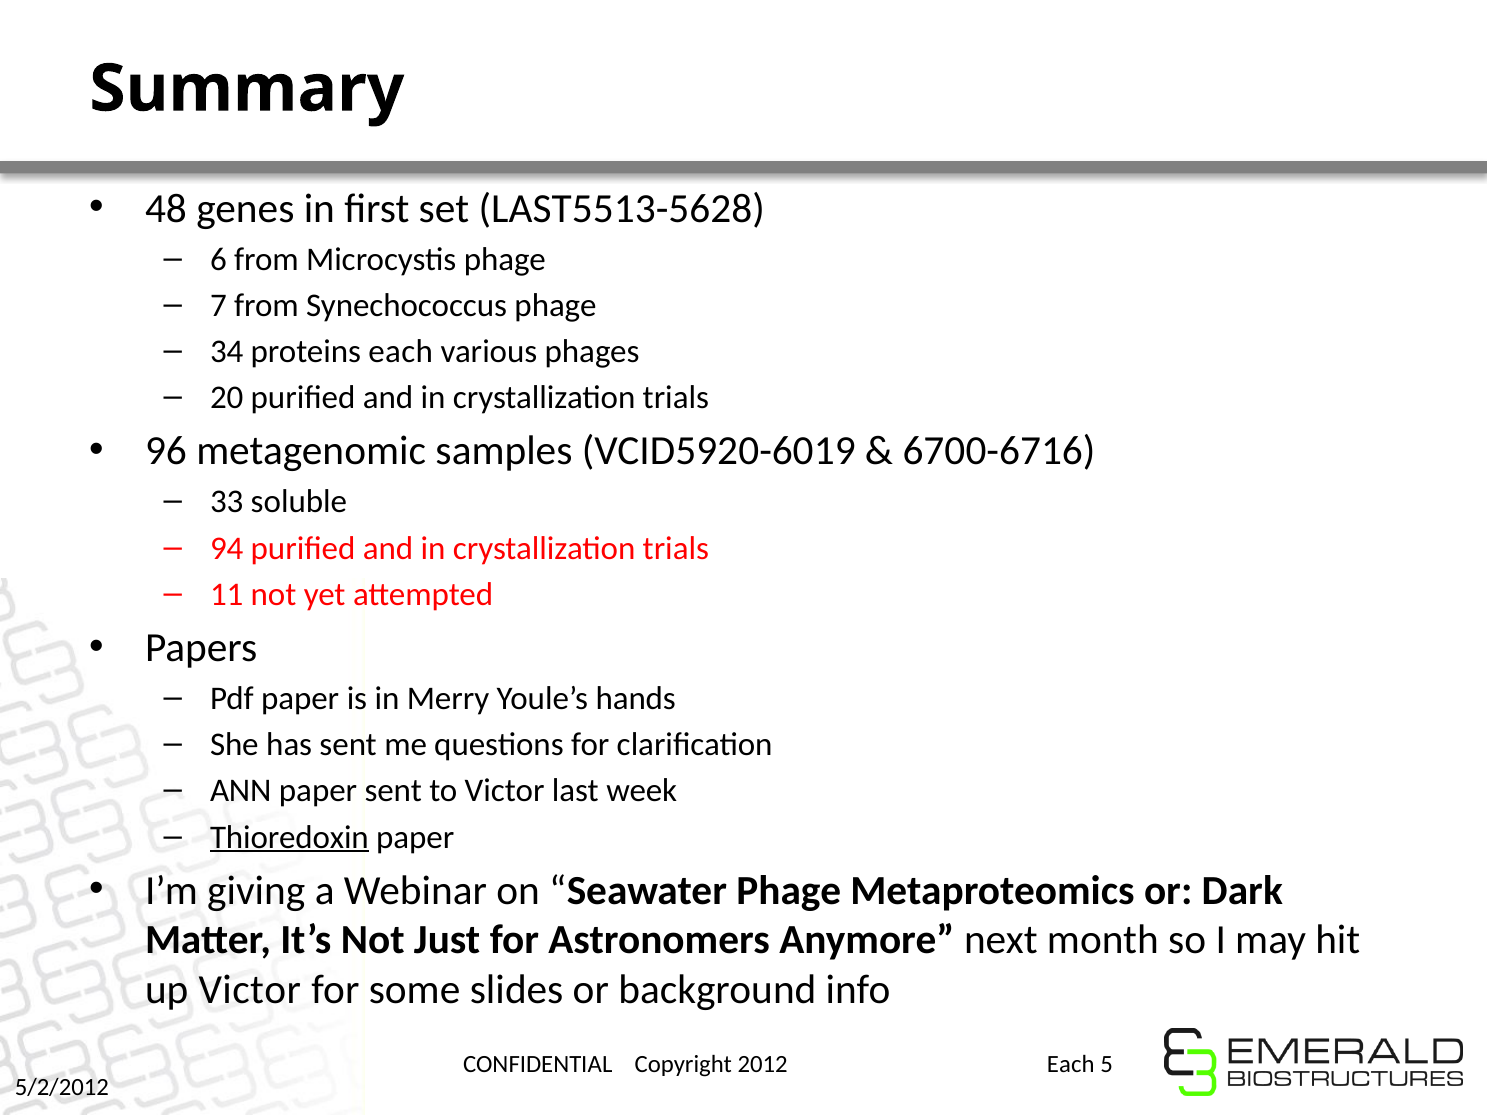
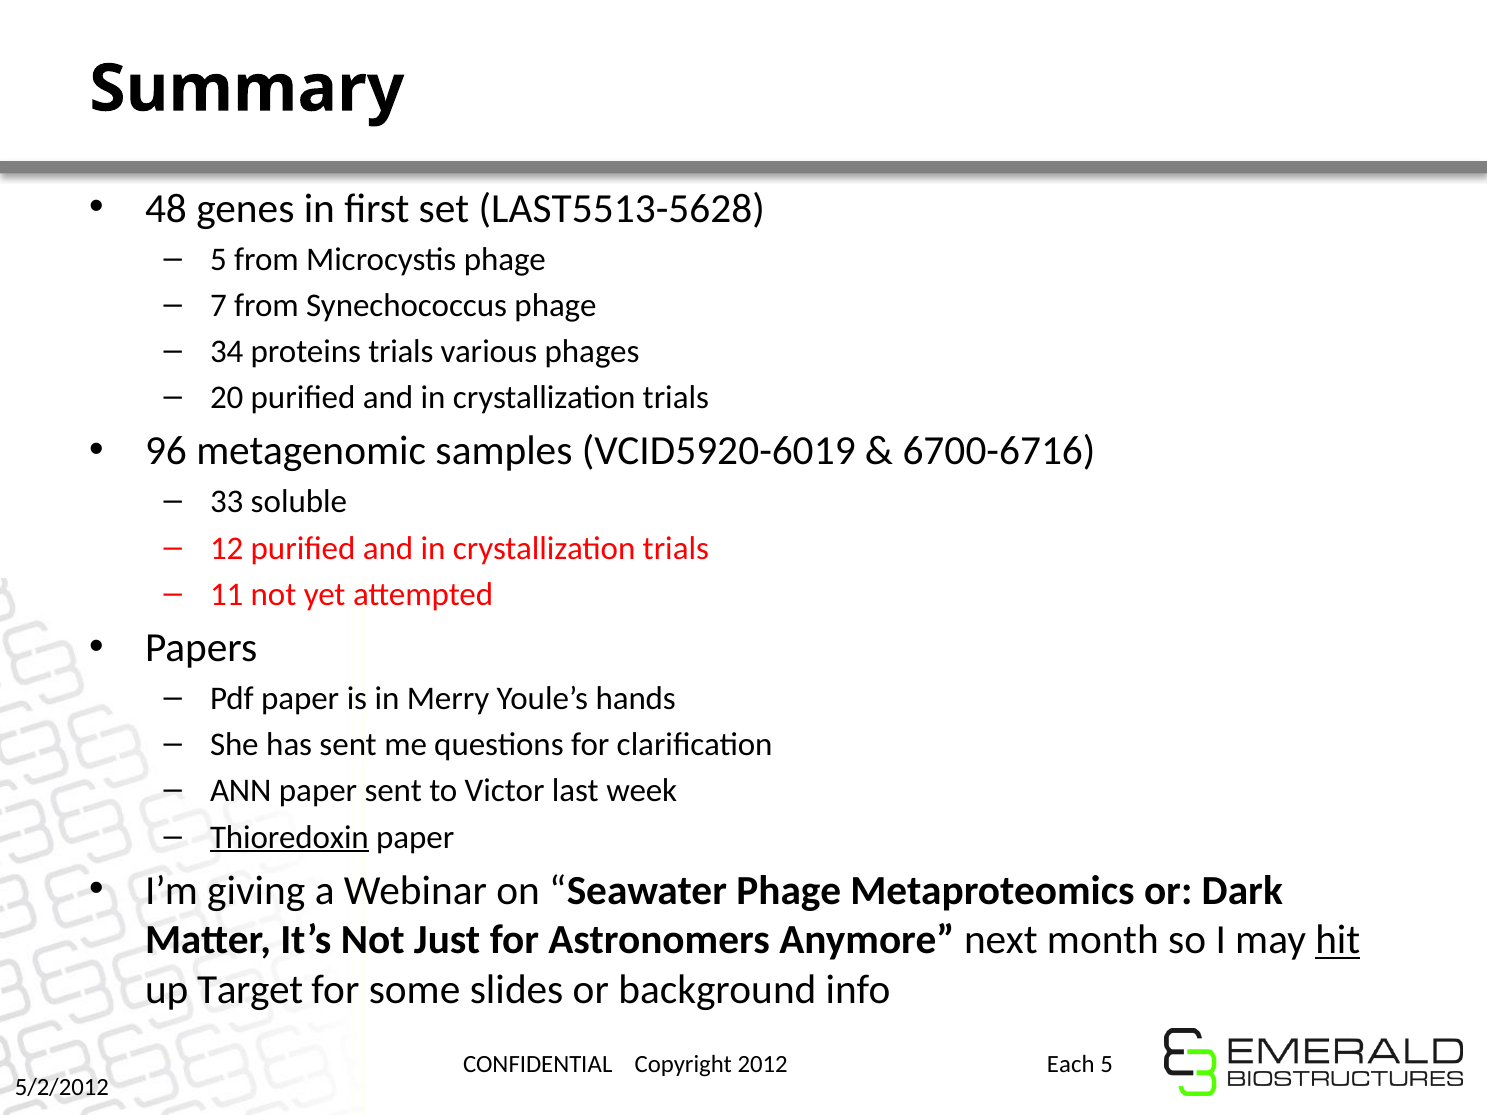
6 at (218, 259): 6 -> 5
proteins each: each -> trials
94: 94 -> 12
hit underline: none -> present
up Victor: Victor -> Target
